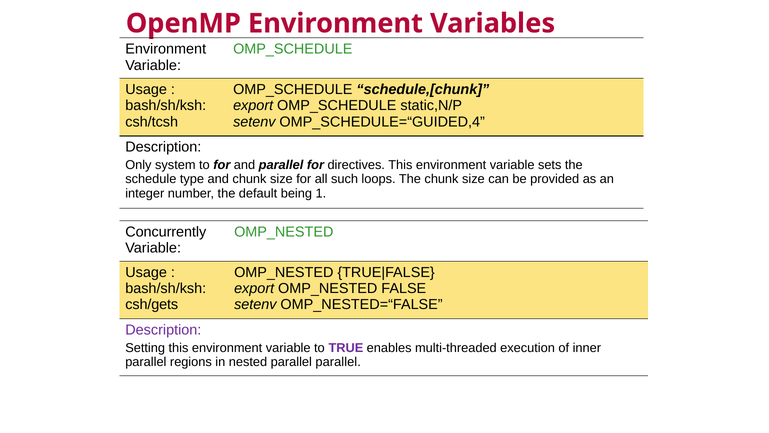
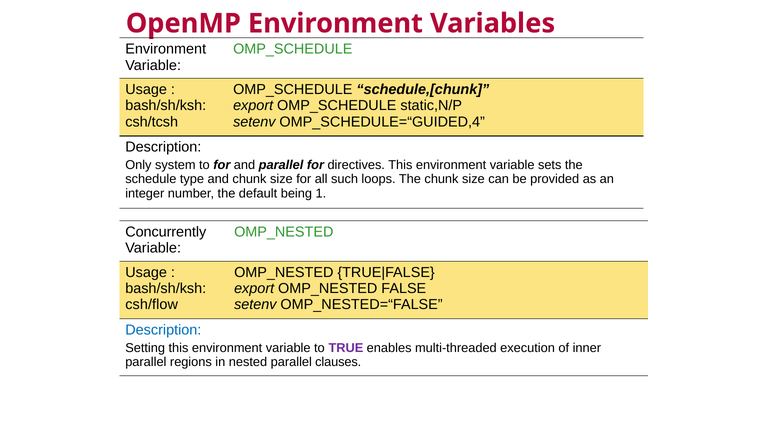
csh/gets: csh/gets -> csh/flow
Description at (163, 330) colour: purple -> blue
parallel parallel: parallel -> clauses
